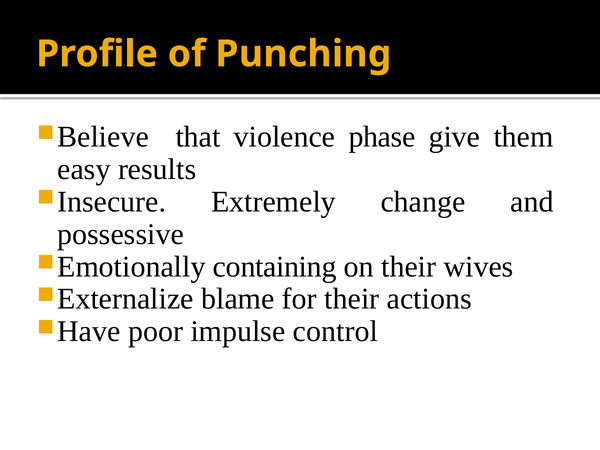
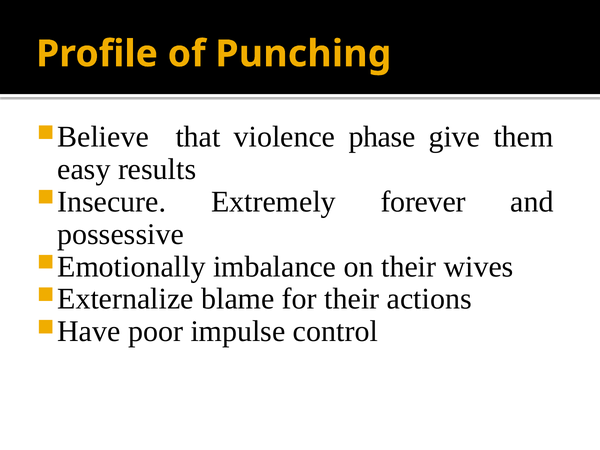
change: change -> forever
containing: containing -> imbalance
